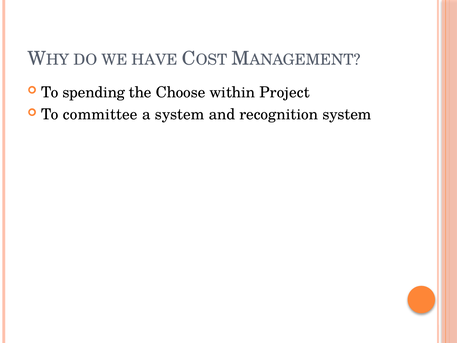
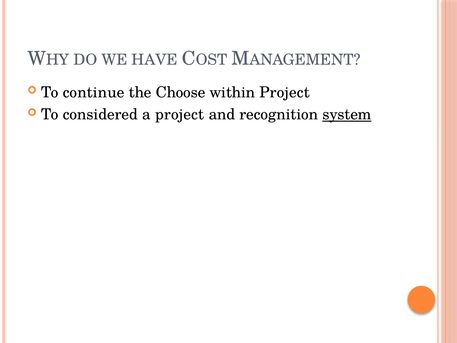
spending: spending -> continue
committee: committee -> considered
a system: system -> project
system at (347, 115) underline: none -> present
